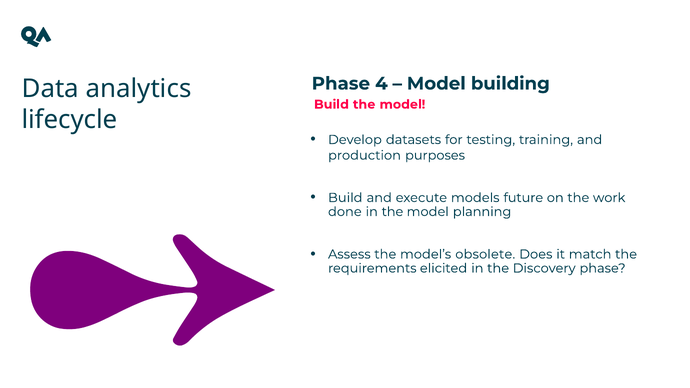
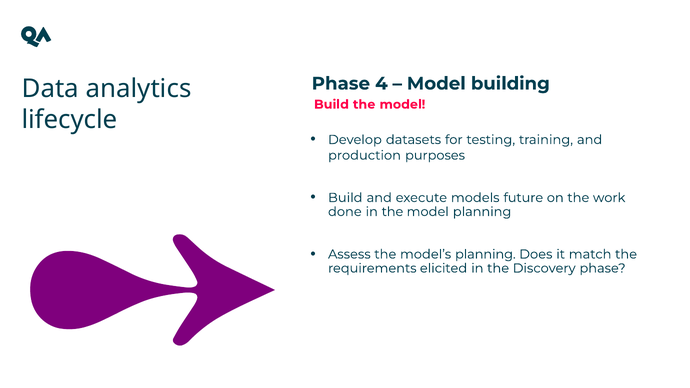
model’s obsolete: obsolete -> planning
